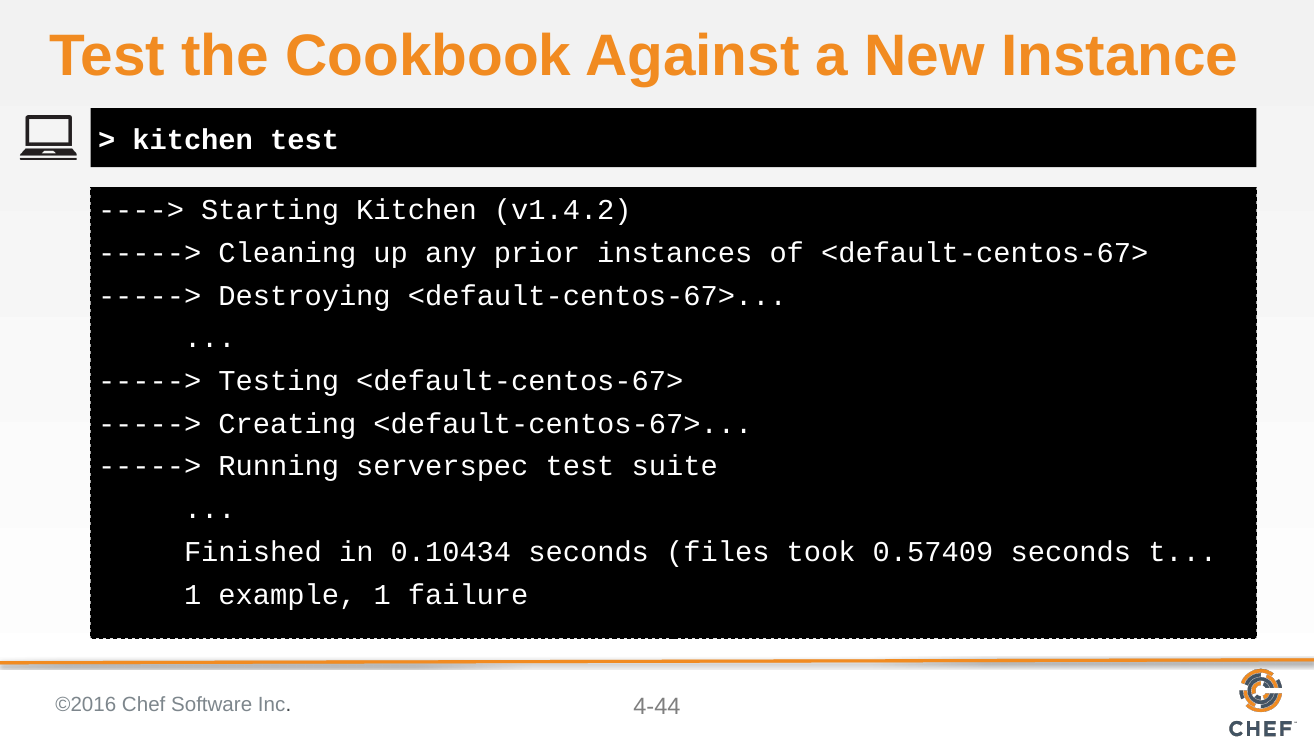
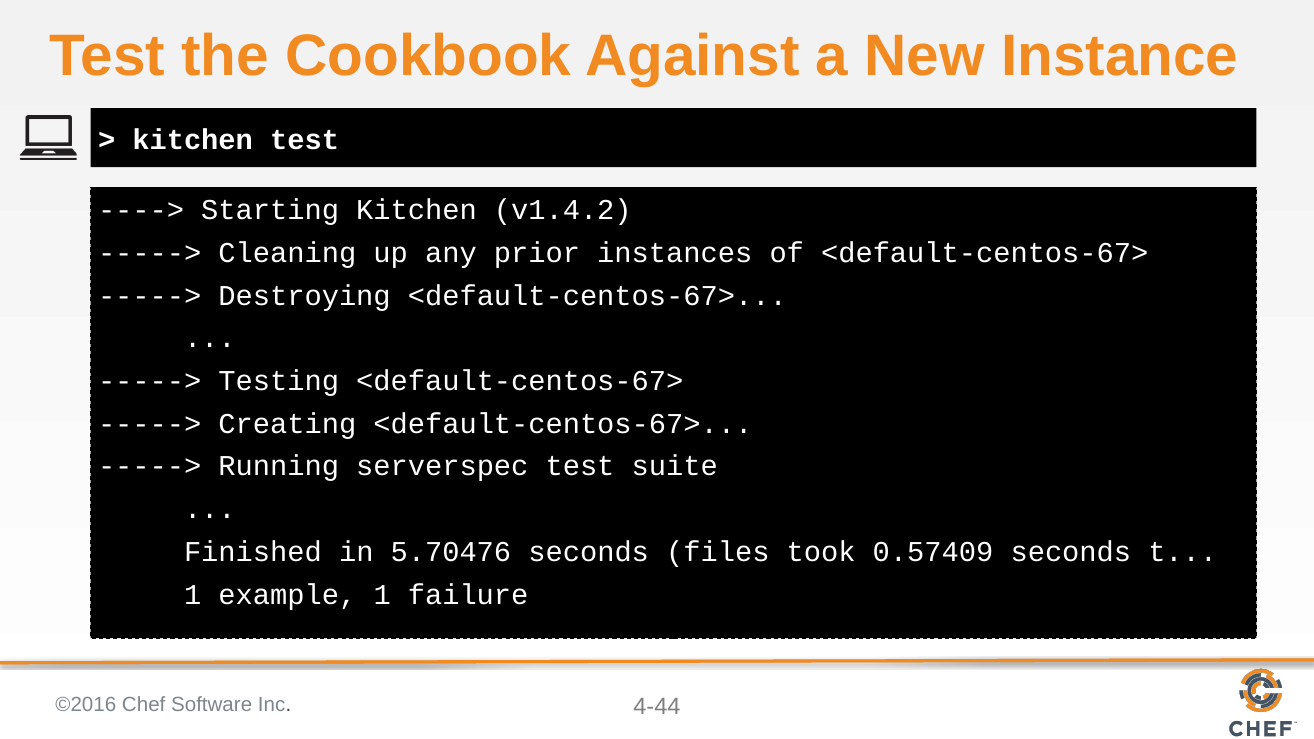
0.10434: 0.10434 -> 5.70476
